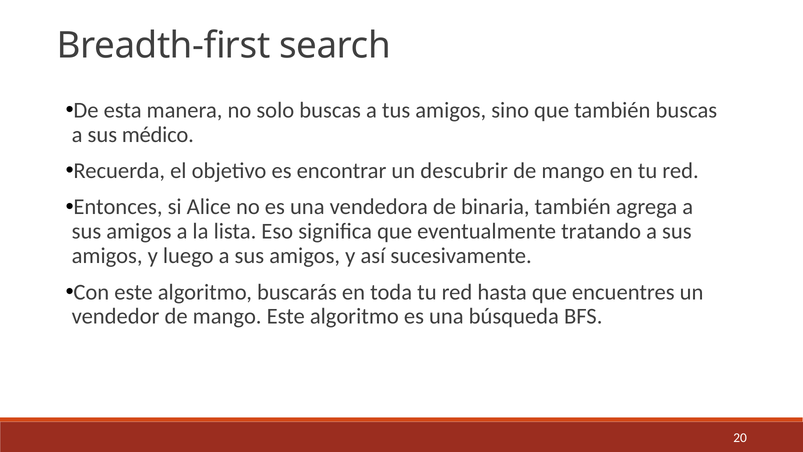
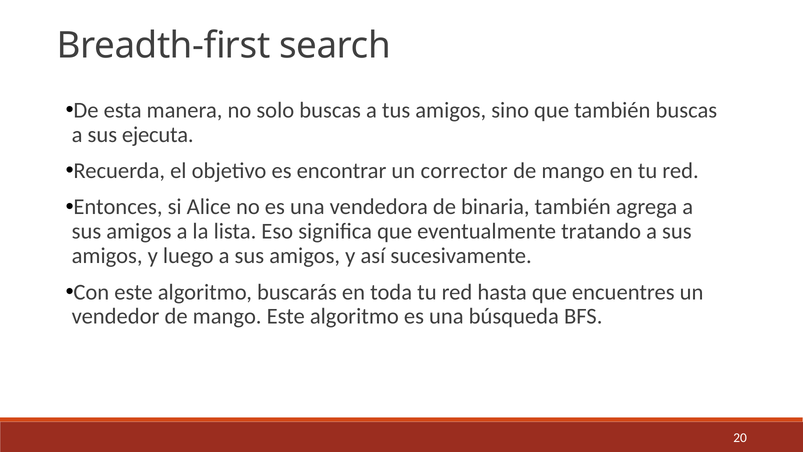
médico: médico -> ejecuta
descubrir: descubrir -> corrector
